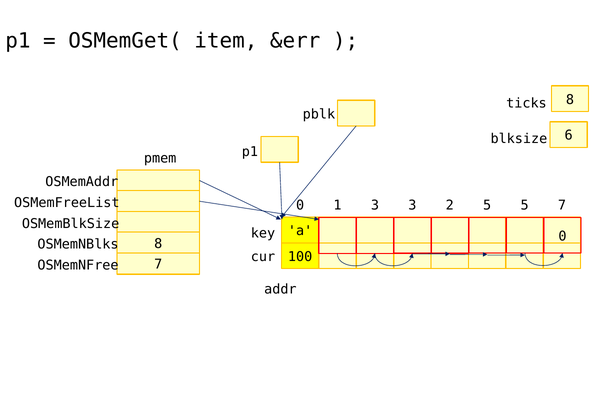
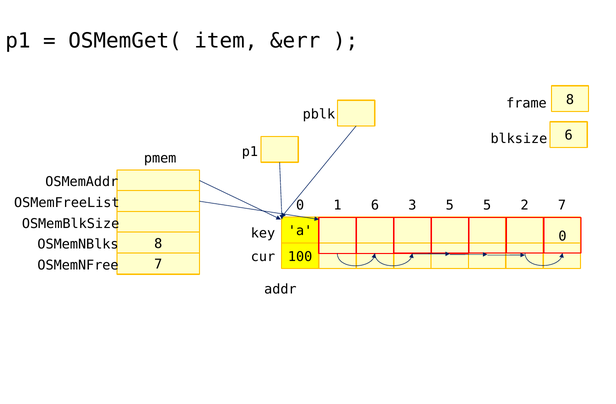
ticks: ticks -> frame
1 3: 3 -> 6
3 2: 2 -> 5
5 5: 5 -> 2
